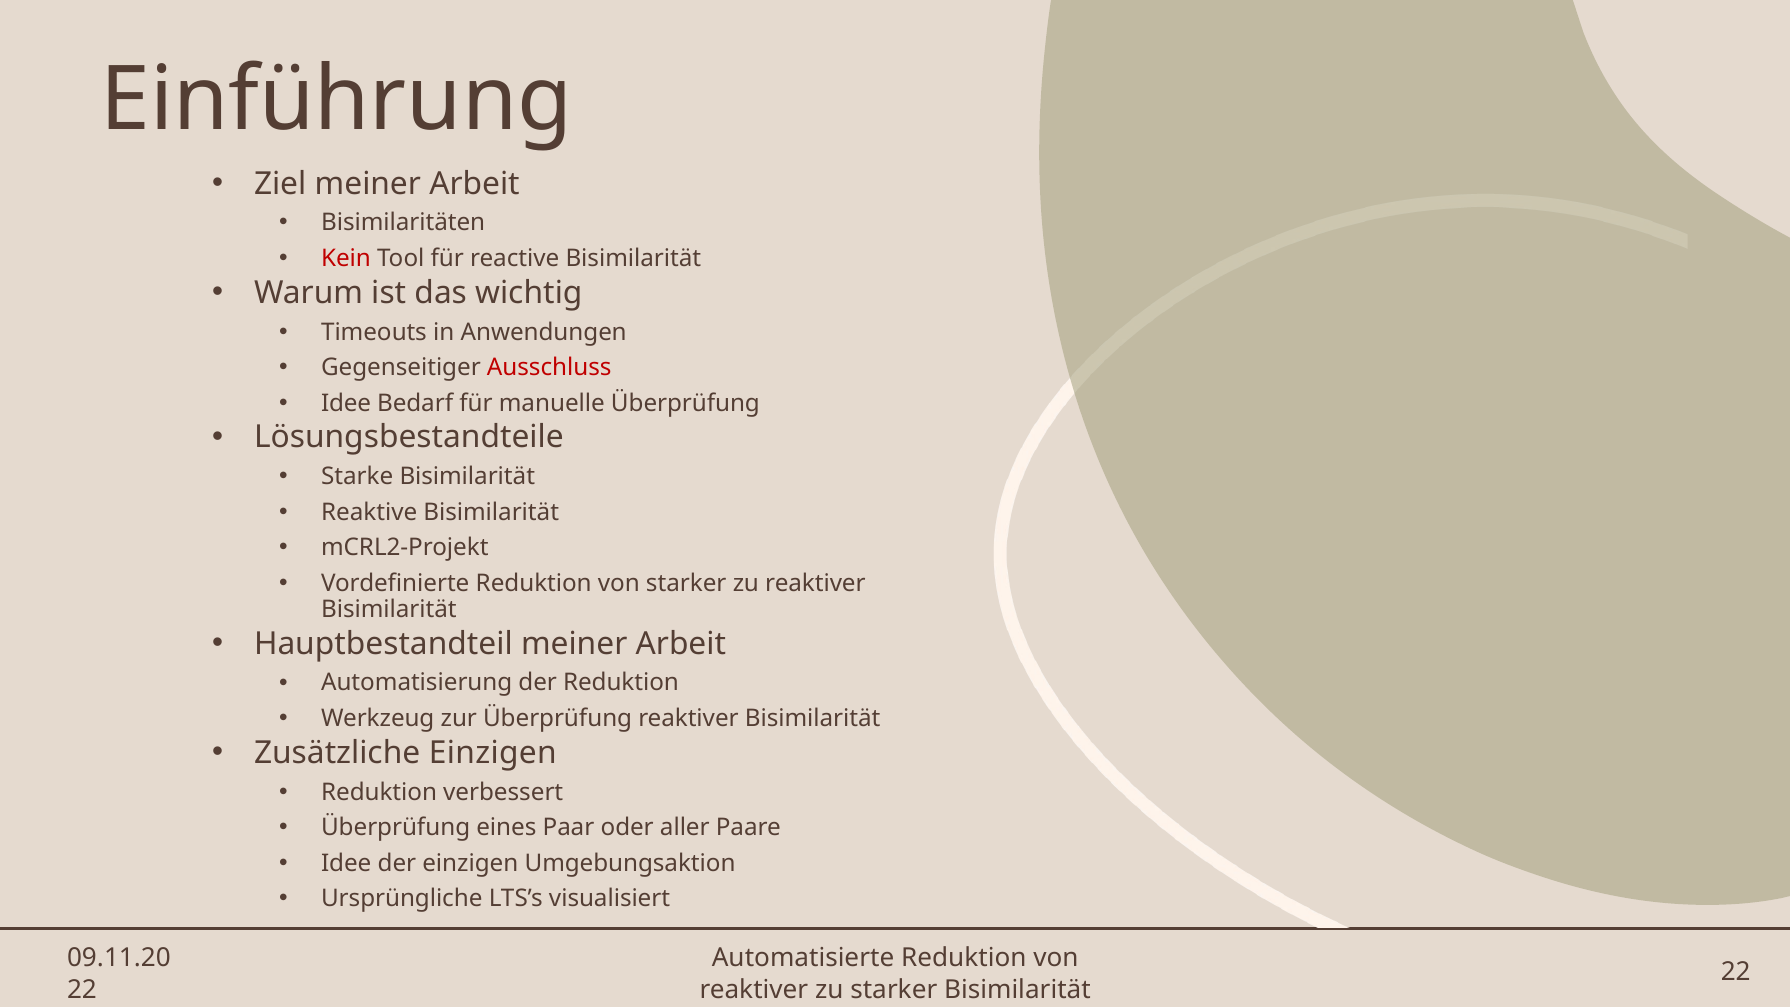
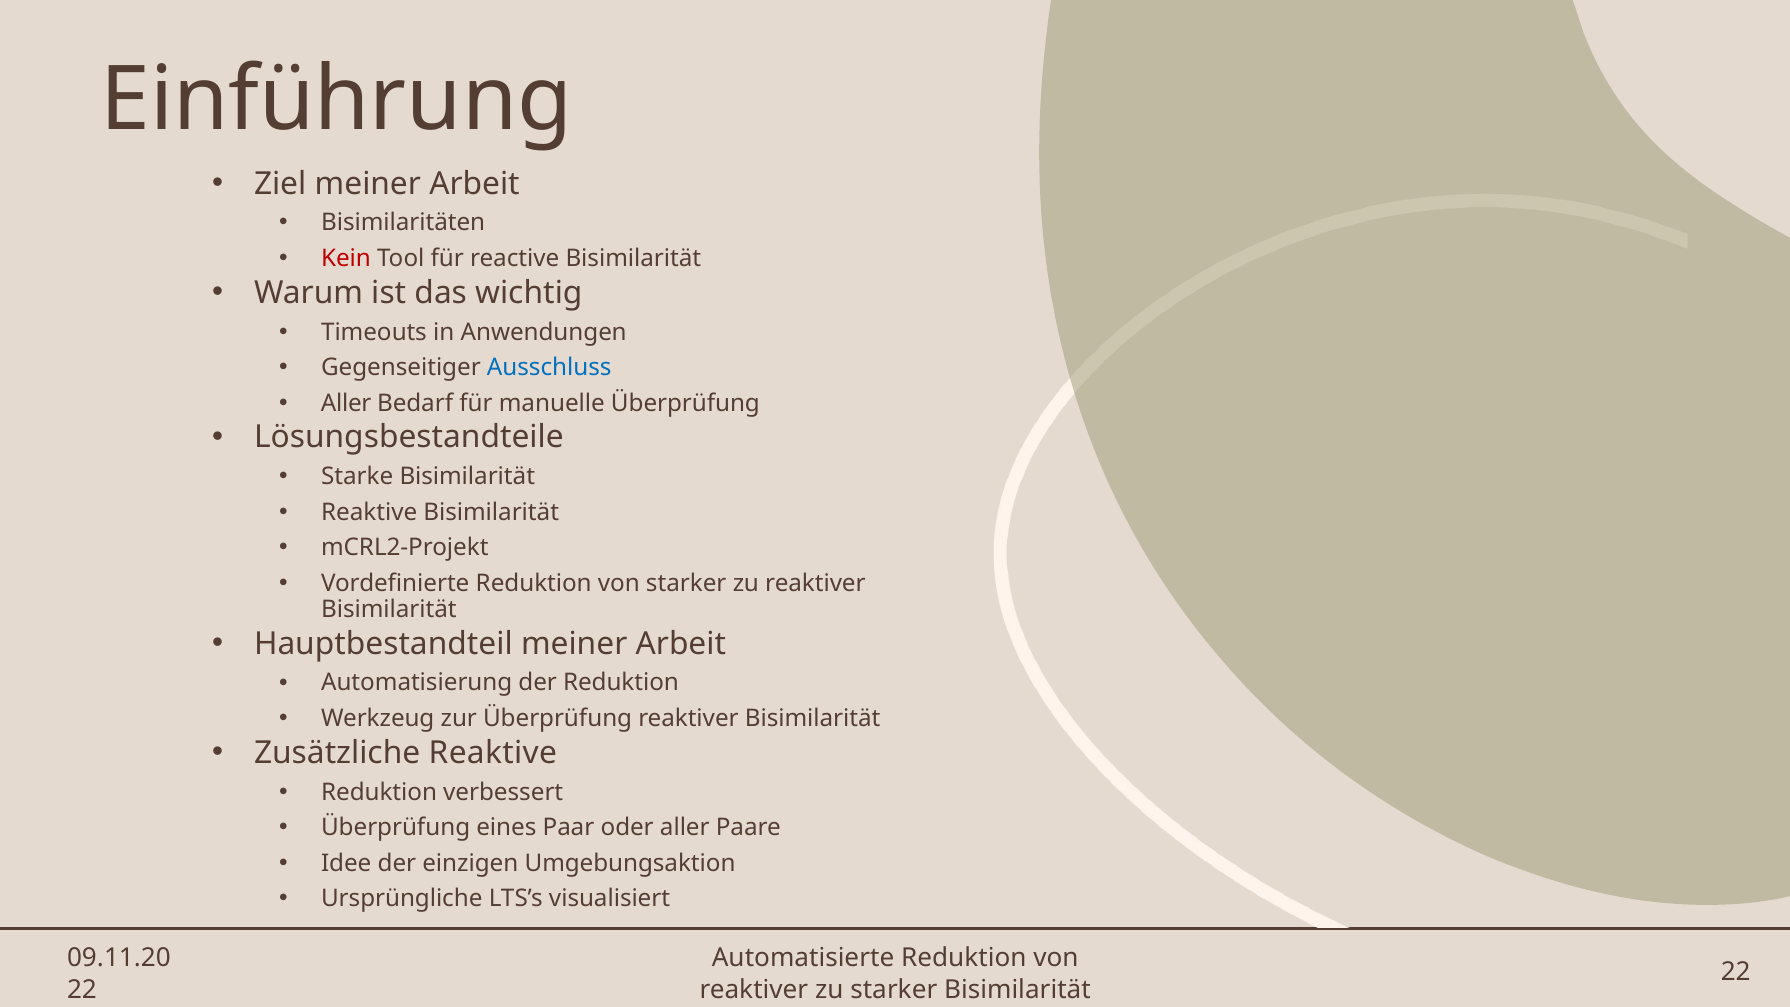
Ausschluss colour: red -> blue
Idee at (346, 403): Idee -> Aller
Zusätzliche Einzigen: Einzigen -> Reaktive
